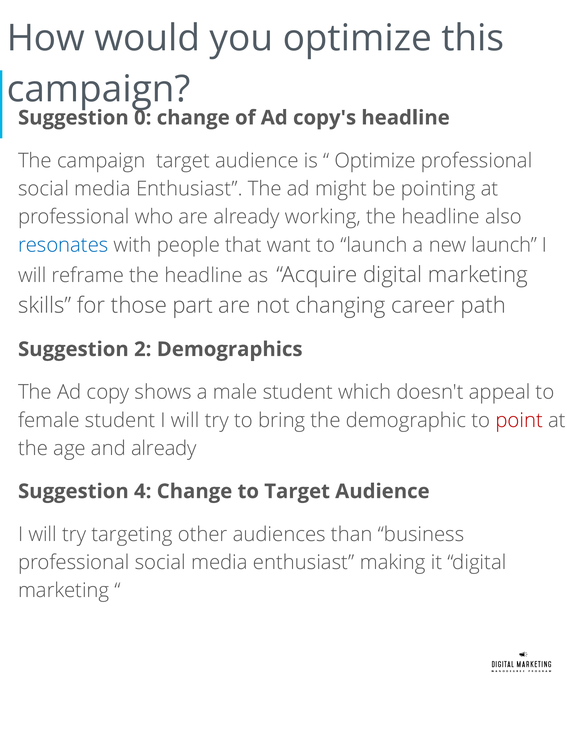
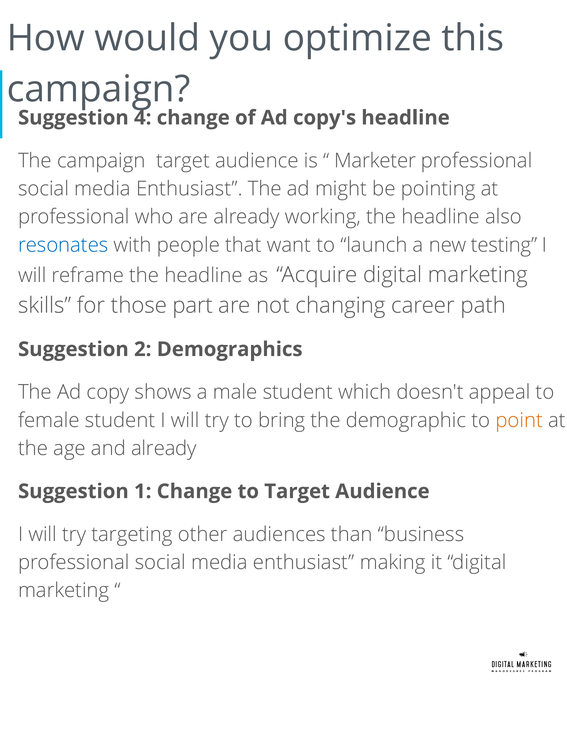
0: 0 -> 4
Optimize at (375, 161): Optimize -> Marketer
new launch: launch -> testing
point colour: red -> orange
4: 4 -> 1
